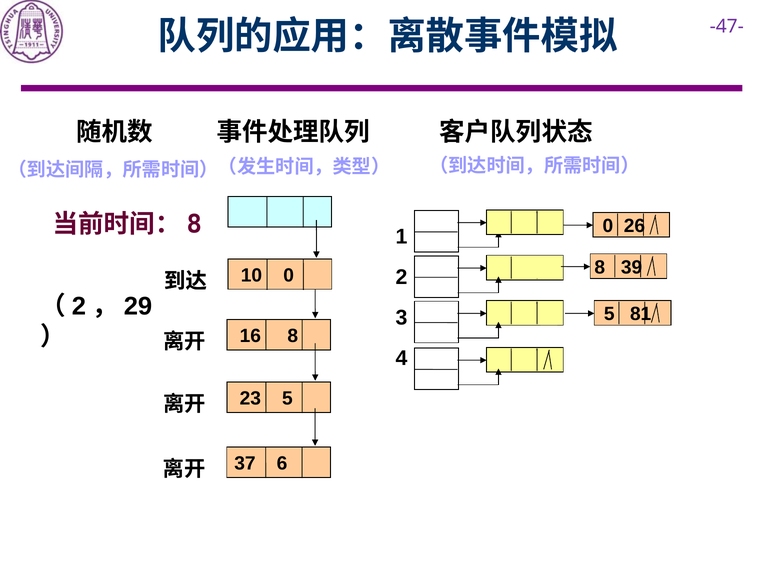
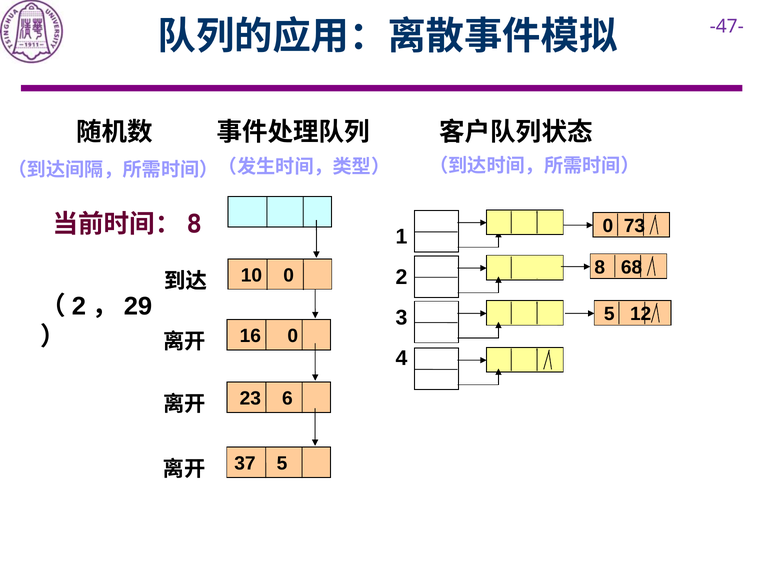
26: 26 -> 73
39: 39 -> 68
81: 81 -> 12
16 8: 8 -> 0
23 5: 5 -> 6
37 6: 6 -> 5
